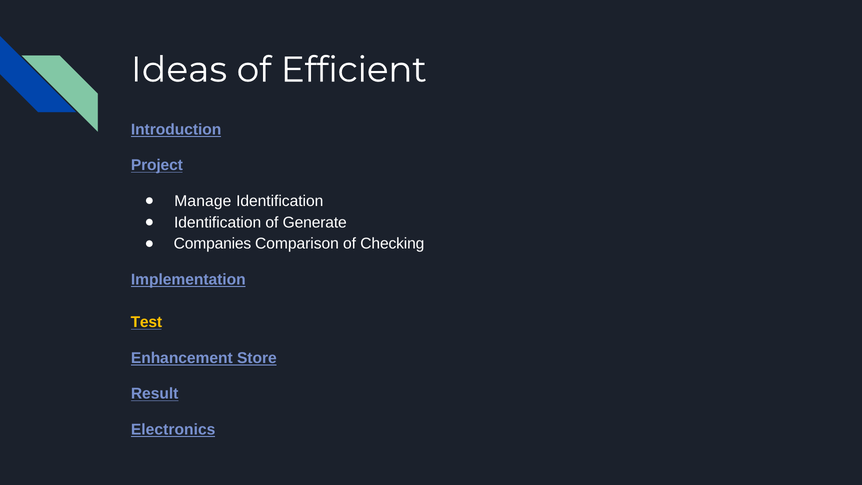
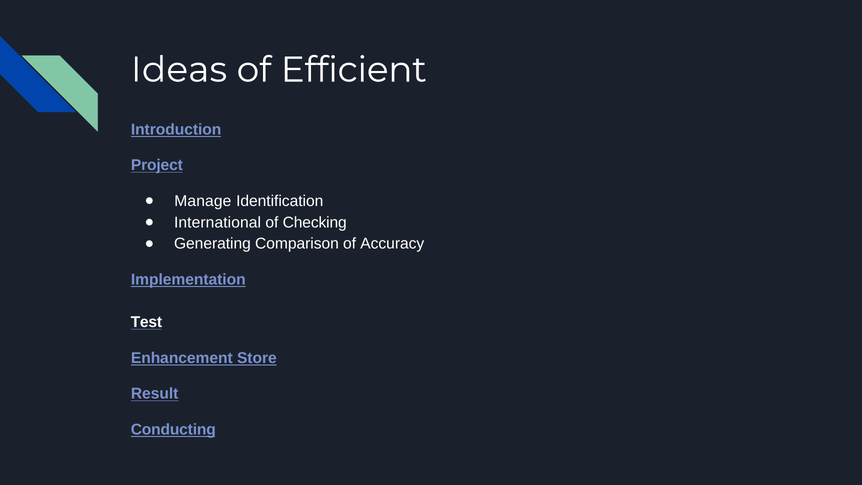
Identification at (218, 222): Identification -> International
Generate: Generate -> Checking
Companies: Companies -> Generating
Checking: Checking -> Accuracy
Test colour: yellow -> white
Electronics: Electronics -> Conducting
